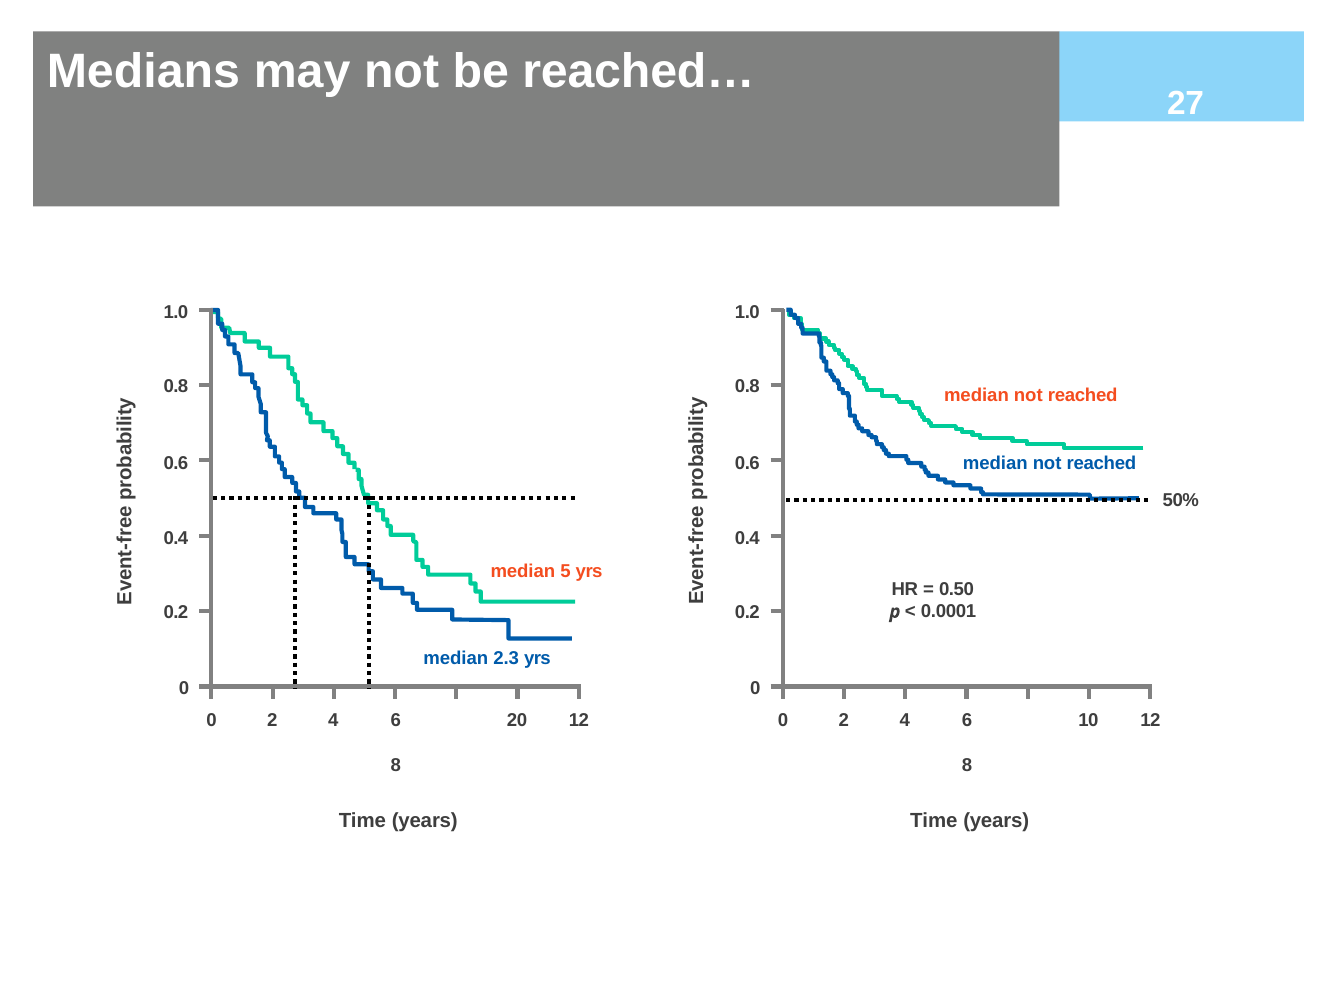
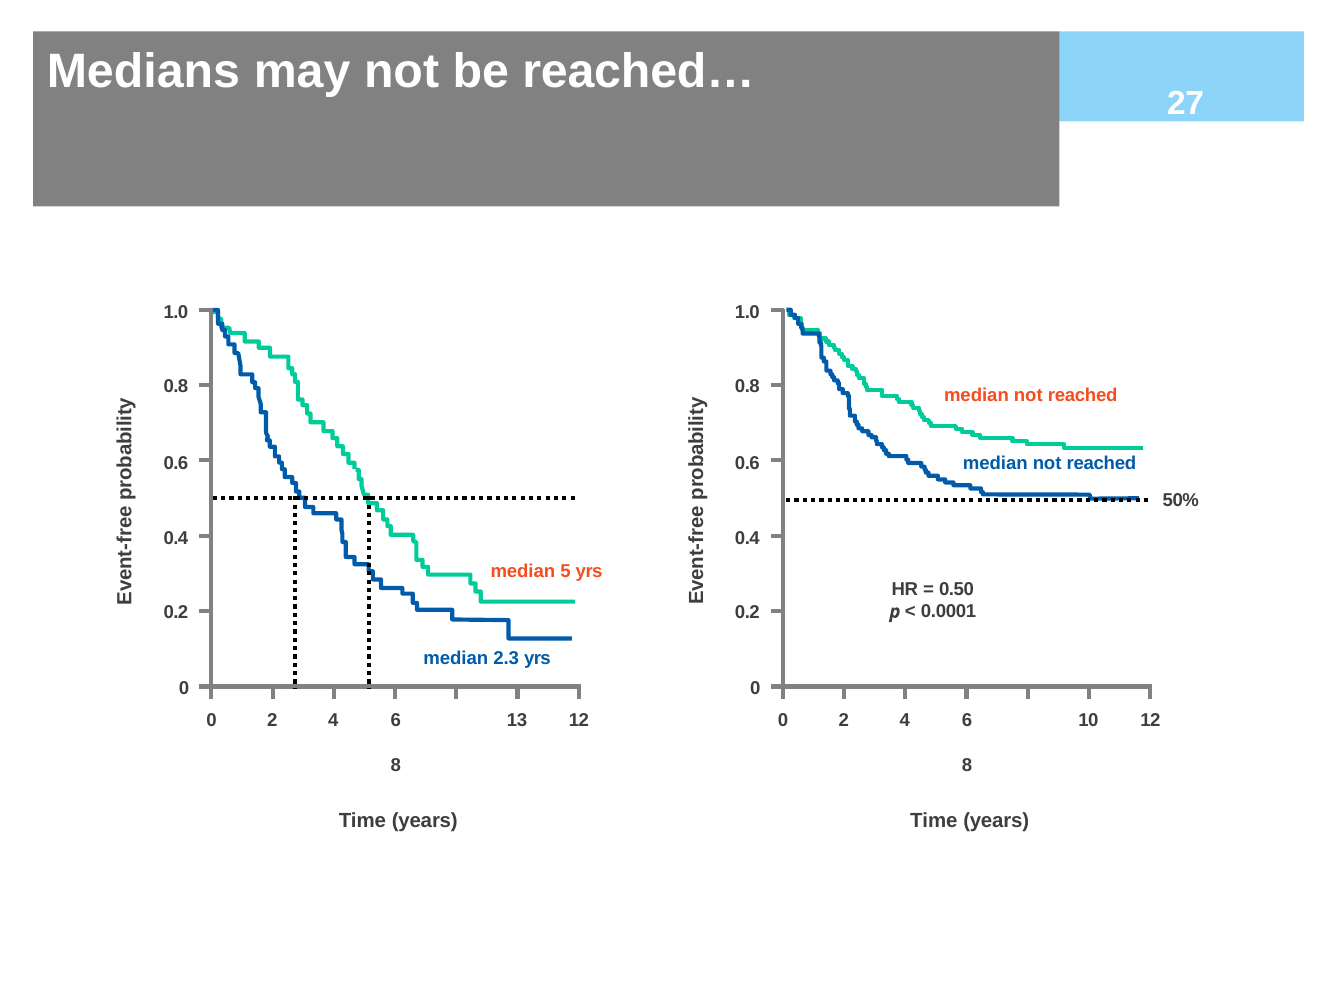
20: 20 -> 13
